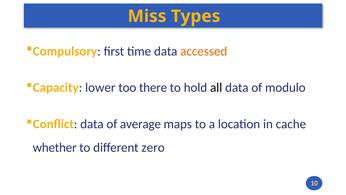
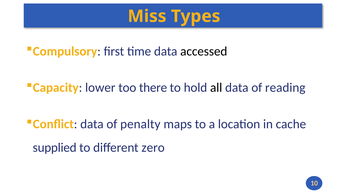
accessed colour: orange -> black
modulo: modulo -> reading
average: average -> penalty
whether: whether -> supplied
